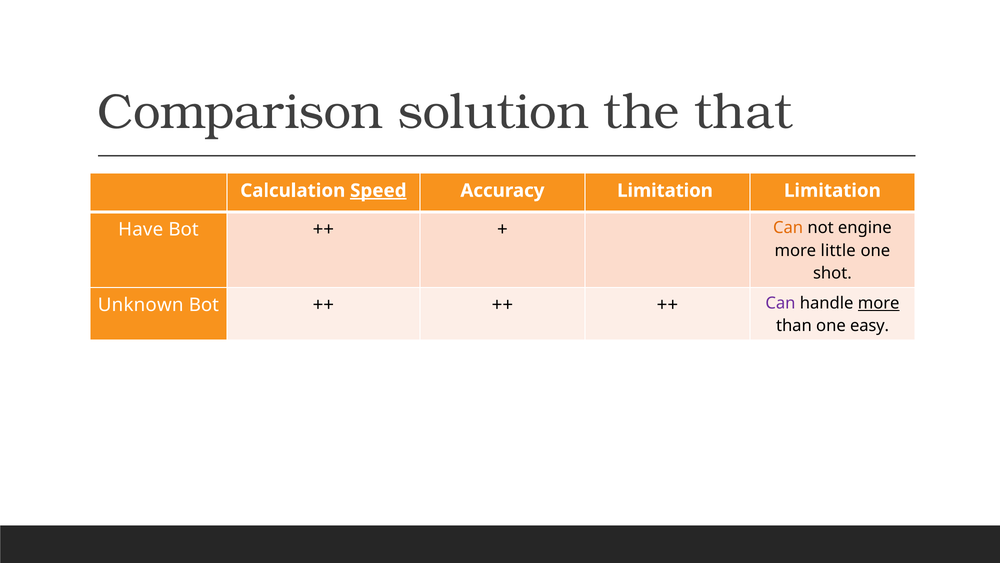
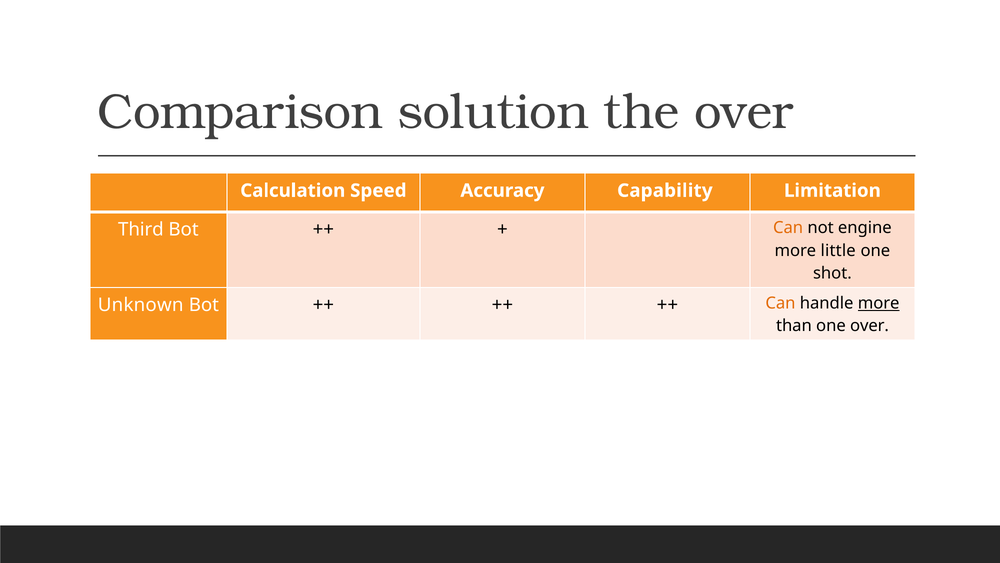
the that: that -> over
Speed underline: present -> none
Accuracy Limitation: Limitation -> Capability
Have: Have -> Third
Can at (780, 303) colour: purple -> orange
one easy: easy -> over
